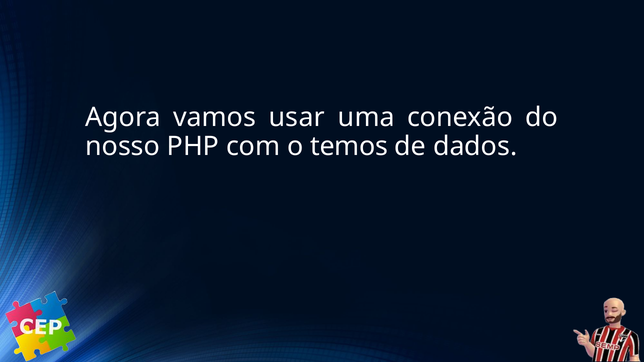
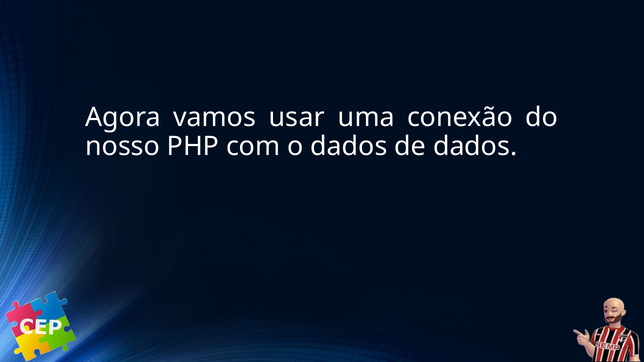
o temos: temos -> dados
